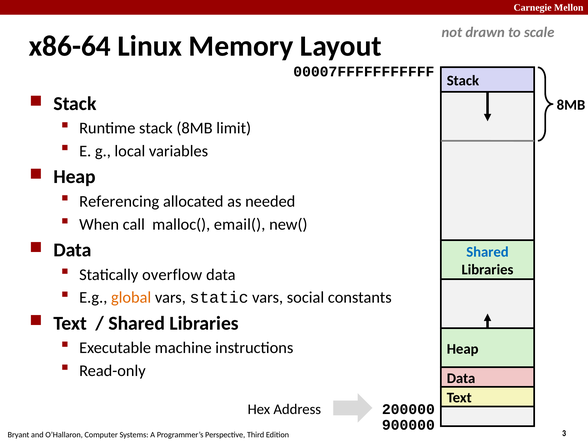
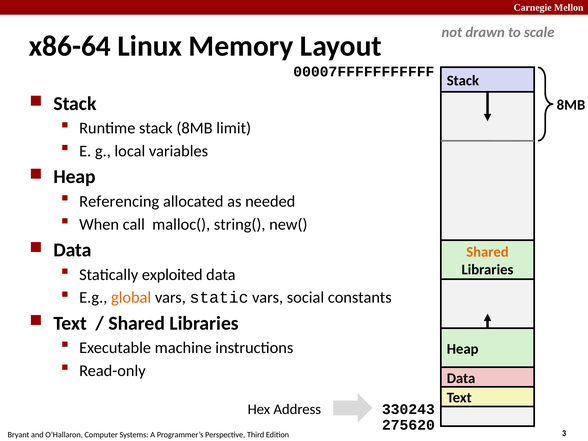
email(: email( -> string(
Shared at (487, 252) colour: blue -> orange
overflow: overflow -> exploited
200000: 200000 -> 330243
900000: 900000 -> 275620
